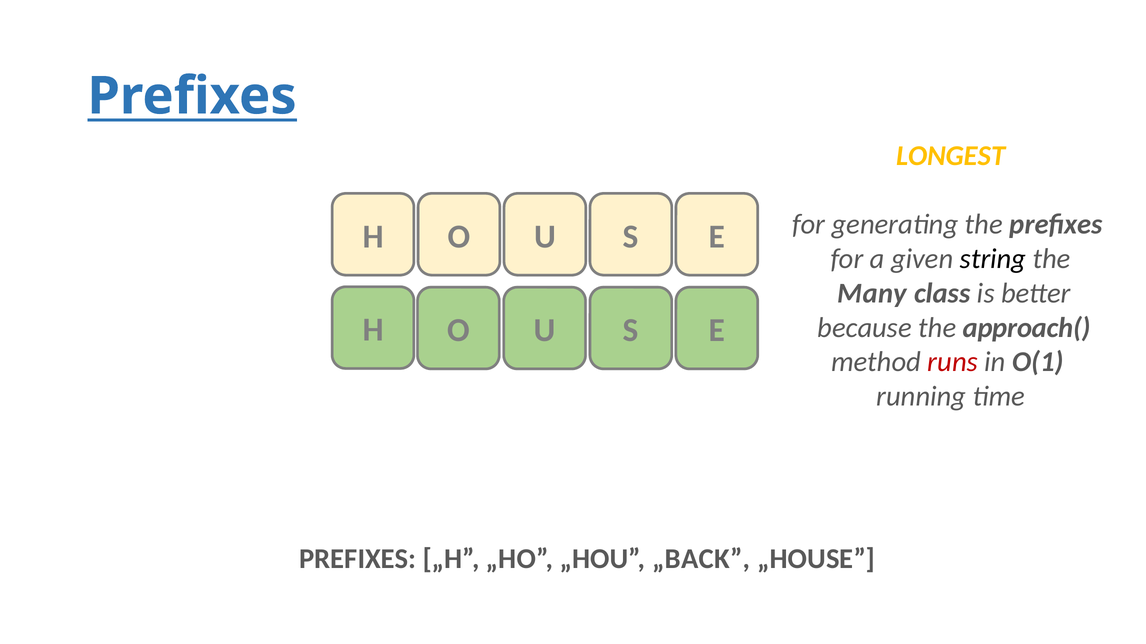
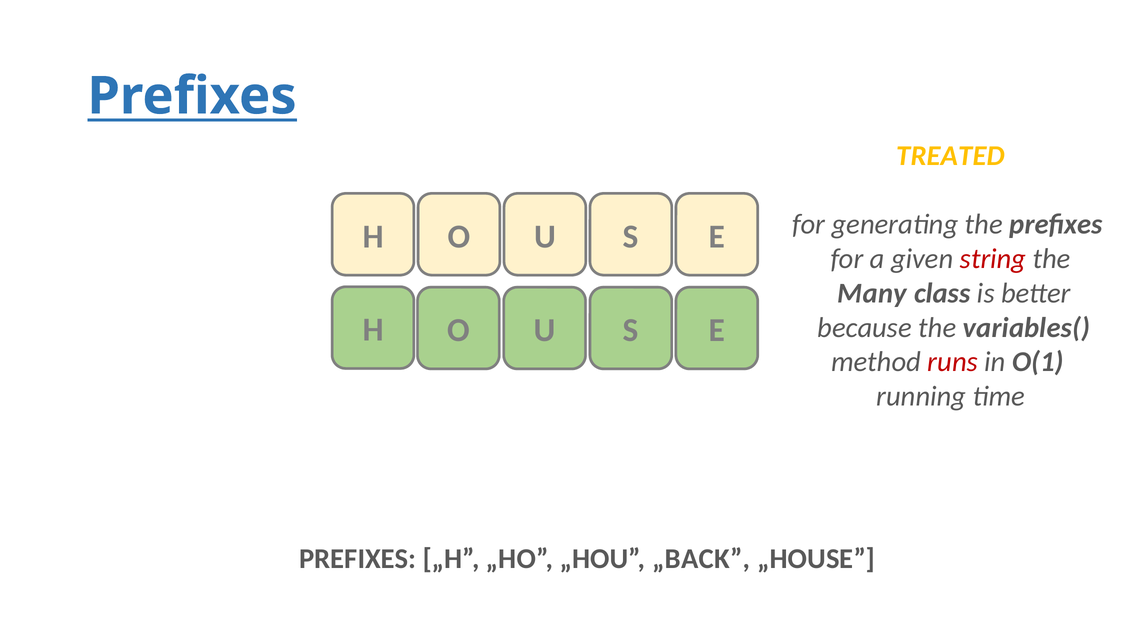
LONGEST: LONGEST -> TREATED
string colour: black -> red
approach(: approach( -> variables(
